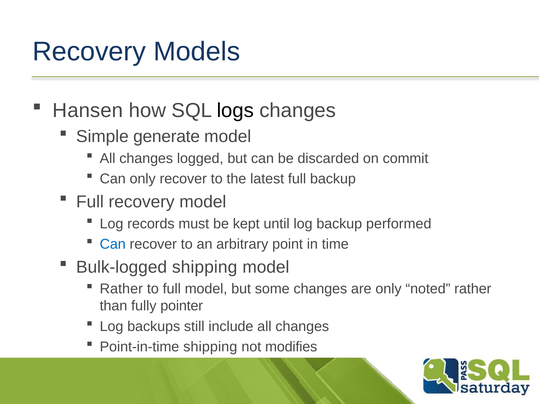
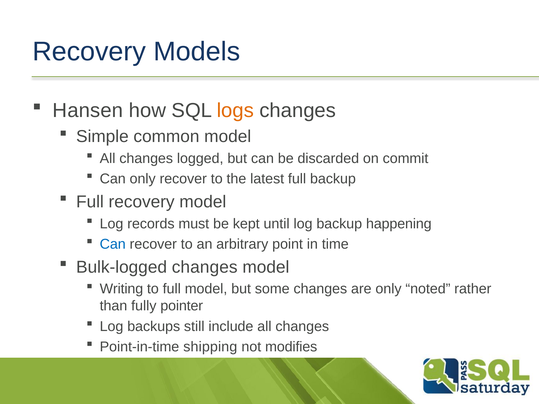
logs colour: black -> orange
generate: generate -> common
performed: performed -> happening
Bulk-logged shipping: shipping -> changes
Rather at (121, 289): Rather -> Writing
